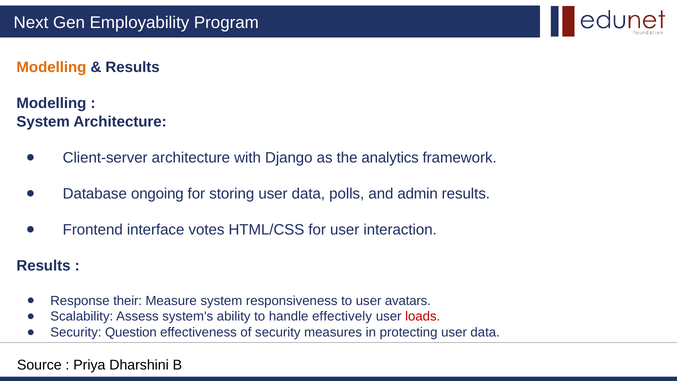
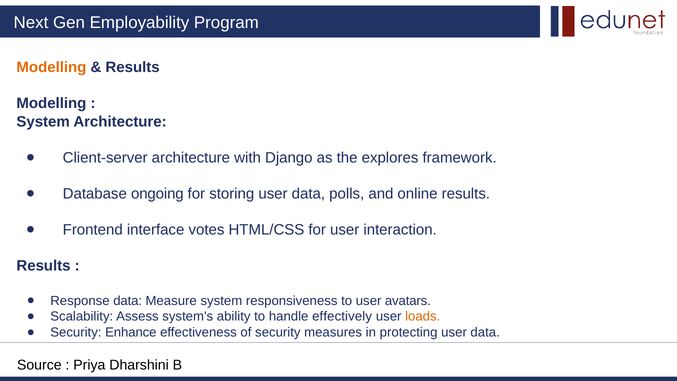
analytics: analytics -> explores
admin: admin -> online
Response their: their -> data
loads colour: red -> orange
Question: Question -> Enhance
